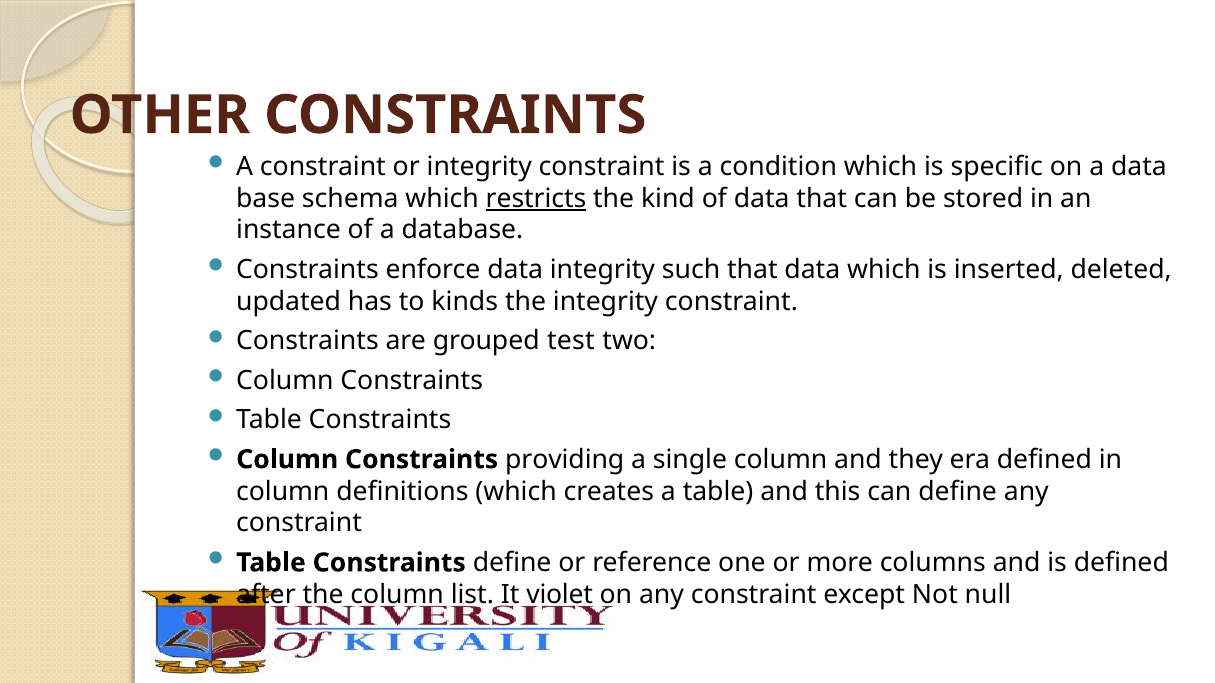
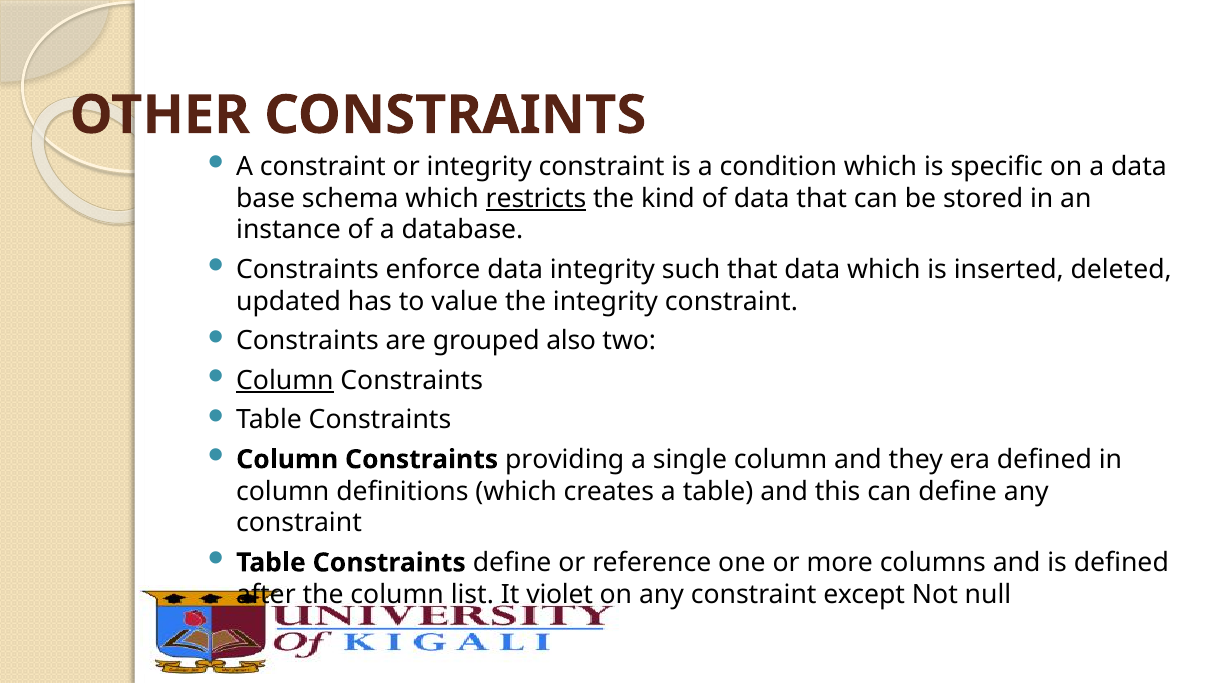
kinds: kinds -> value
test: test -> also
Column at (285, 381) underline: none -> present
